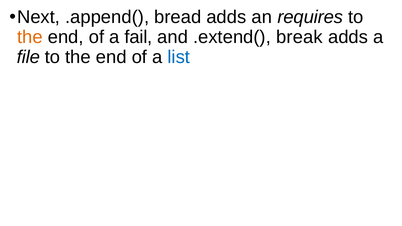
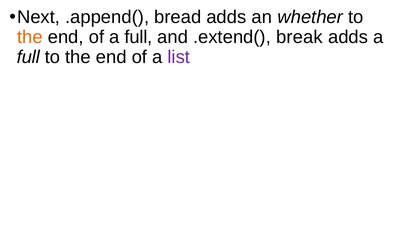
requires: requires -> whether
of a fail: fail -> full
file at (28, 57): file -> full
list colour: blue -> purple
